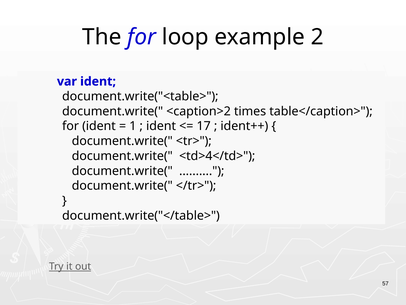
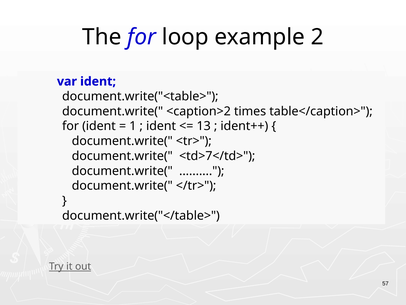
17: 17 -> 13
<td>4</td>: <td>4</td> -> <td>7</td>
